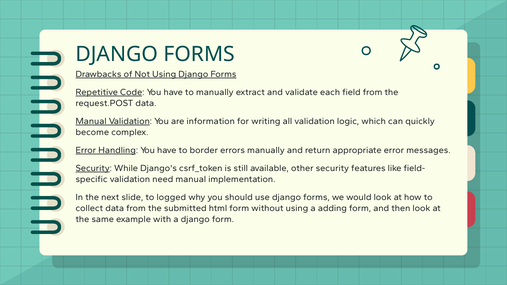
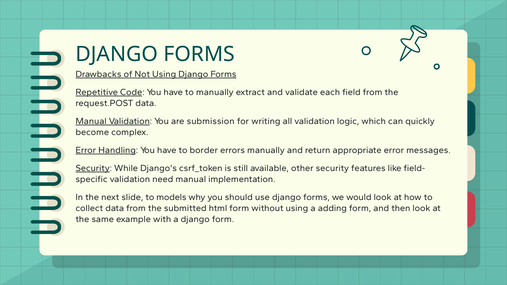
information: information -> submission
logged: logged -> models
